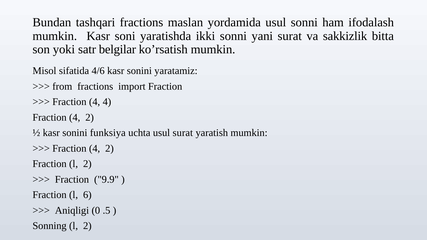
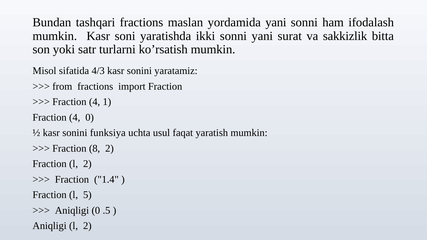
yordamida usul: usul -> yani
belgilar: belgilar -> turlarni
4/6: 4/6 -> 4/3
4 4: 4 -> 1
2 at (90, 117): 2 -> 0
usul surat: surat -> faqat
4 at (95, 148): 4 -> 8
9.9: 9.9 -> 1.4
6: 6 -> 5
Sonning at (50, 226): Sonning -> Aniqligi
